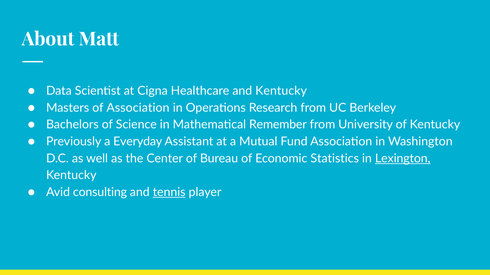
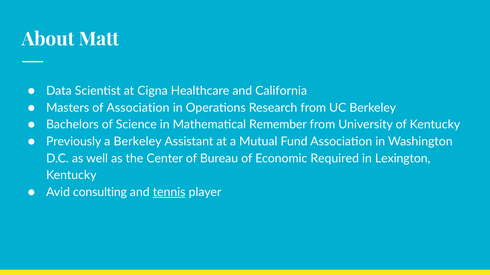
and Kentucky: Kentucky -> California
a Everyday: Everyday -> Berkeley
Statistics: Statistics -> Required
Lexington underline: present -> none
